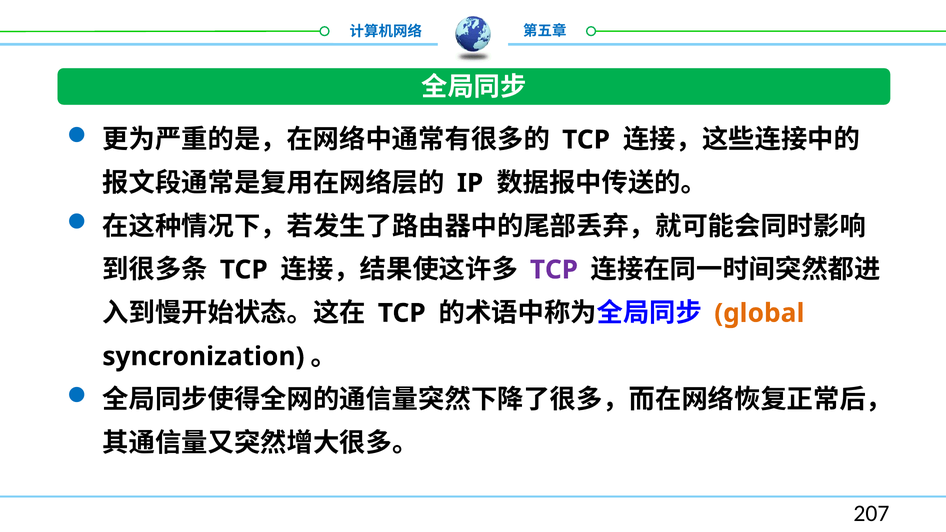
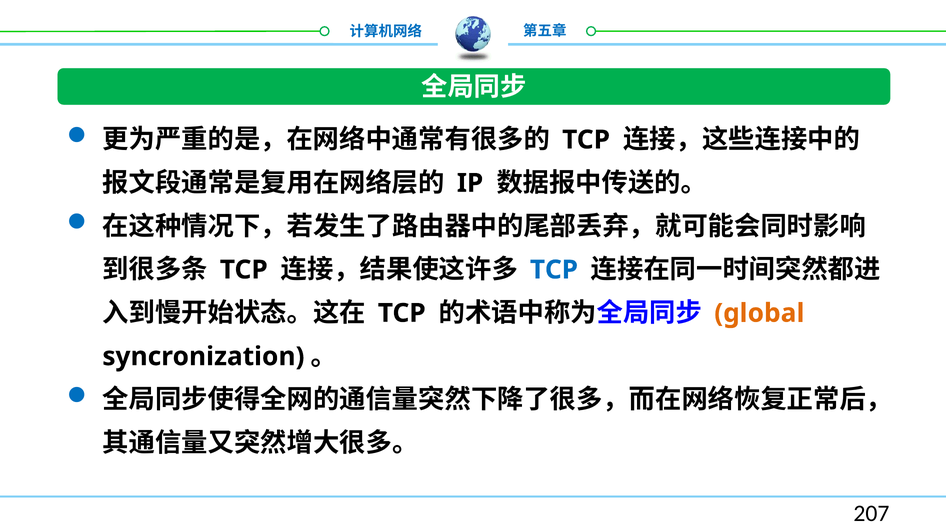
TCP at (554, 270) colour: purple -> blue
